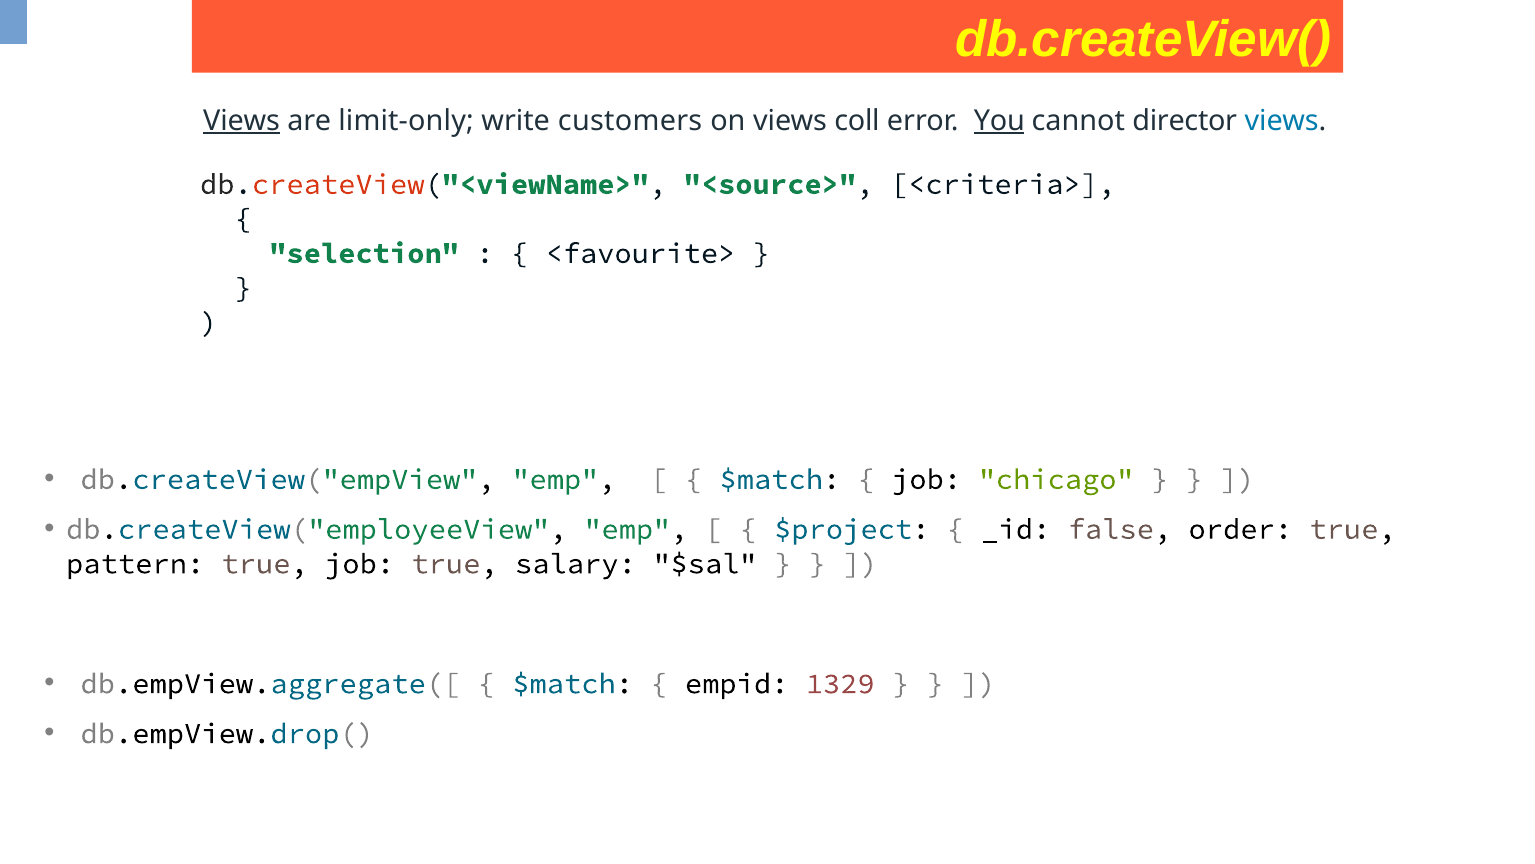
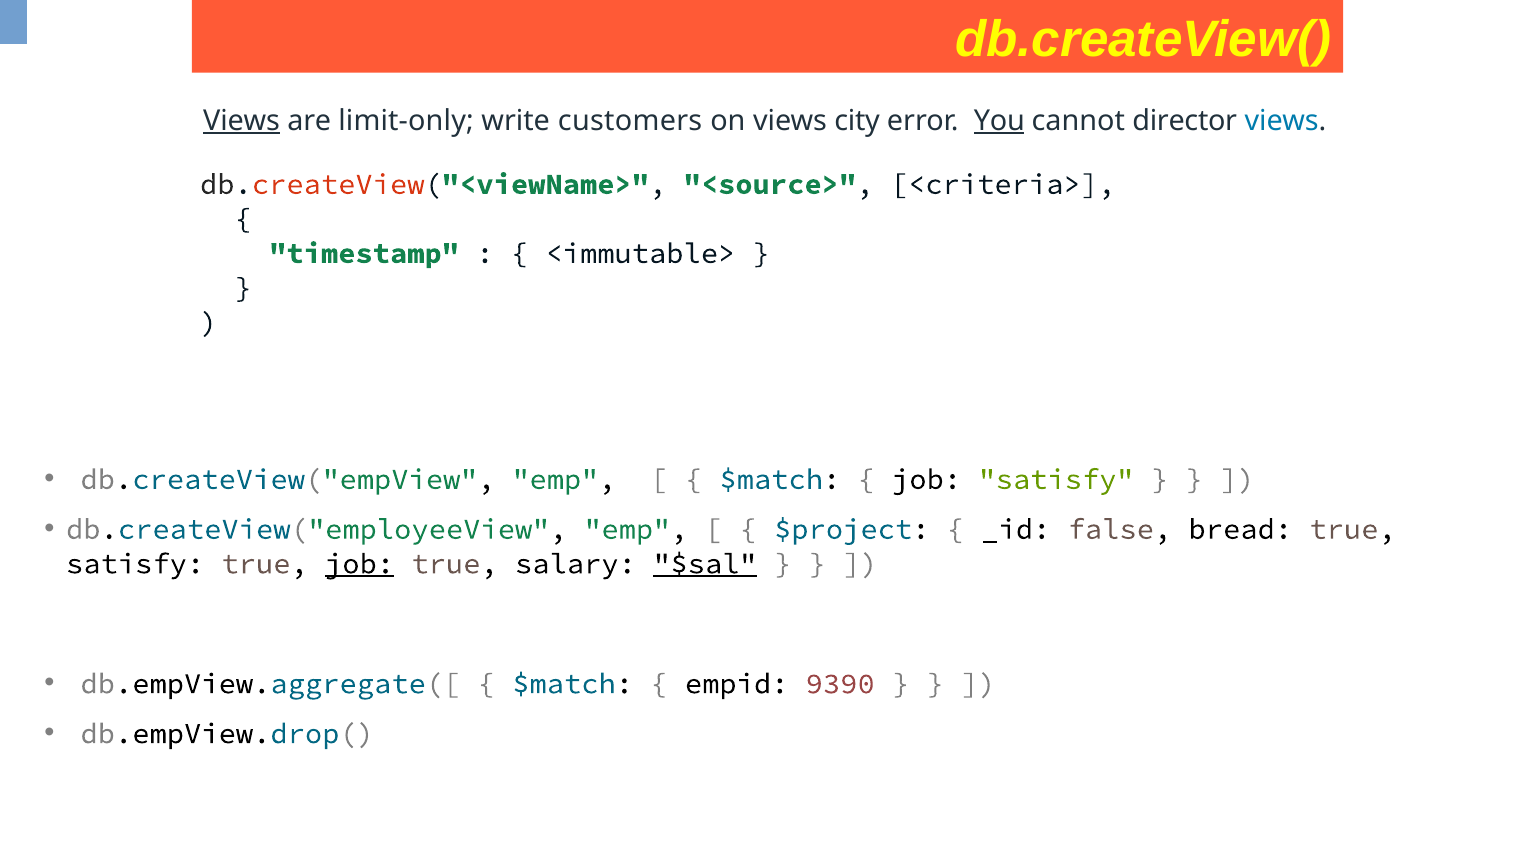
coll: coll -> city
selection: selection -> timestamp
<favourite>: <favourite> -> <immutable>
job chicago: chicago -> satisfy
order: order -> bread
pattern at (135, 563): pattern -> satisfy
job at (360, 563) underline: none -> present
$sal underline: none -> present
1329: 1329 -> 9390
